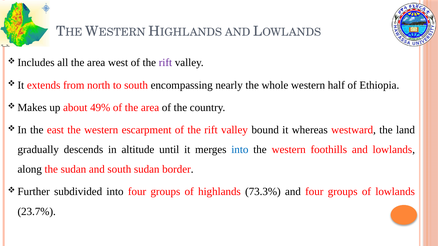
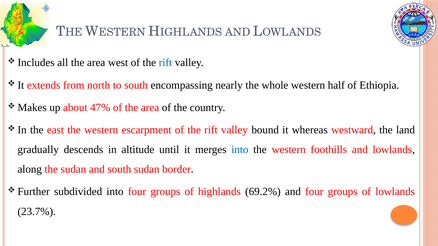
rift at (165, 63) colour: purple -> blue
49%: 49% -> 47%
73.3%: 73.3% -> 69.2%
